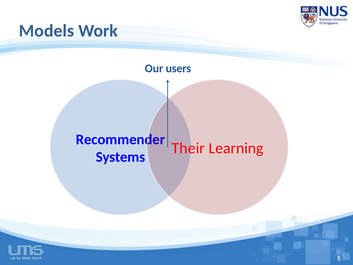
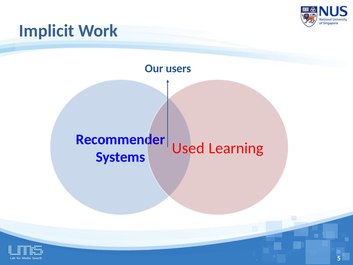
Models: Models -> Implicit
Their: Their -> Used
